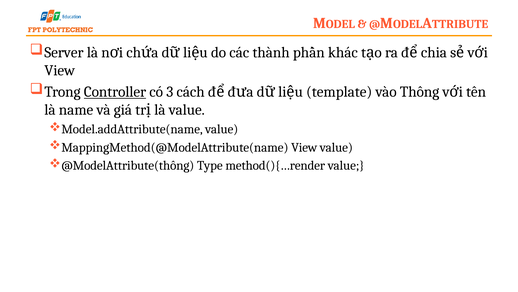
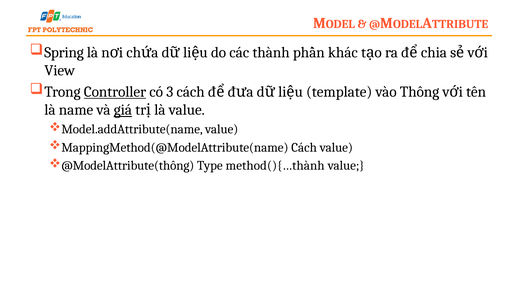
Server: Server -> Spring
giá underline: none -> present
MappingMethod(@ModelAttribute(name View: View -> Cách
method(){…render: method(){…render -> method(){…thành
